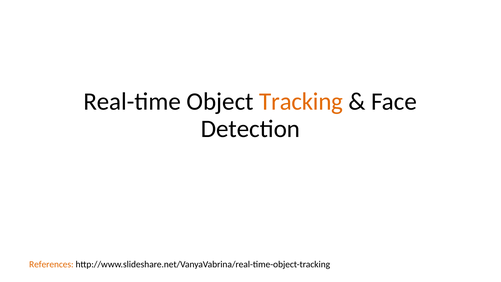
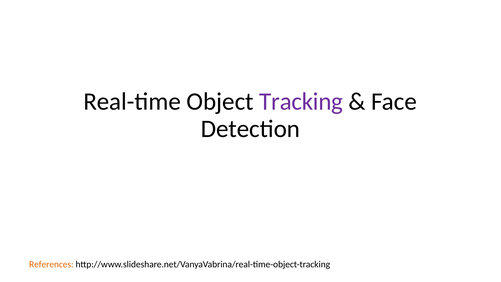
Tracking colour: orange -> purple
